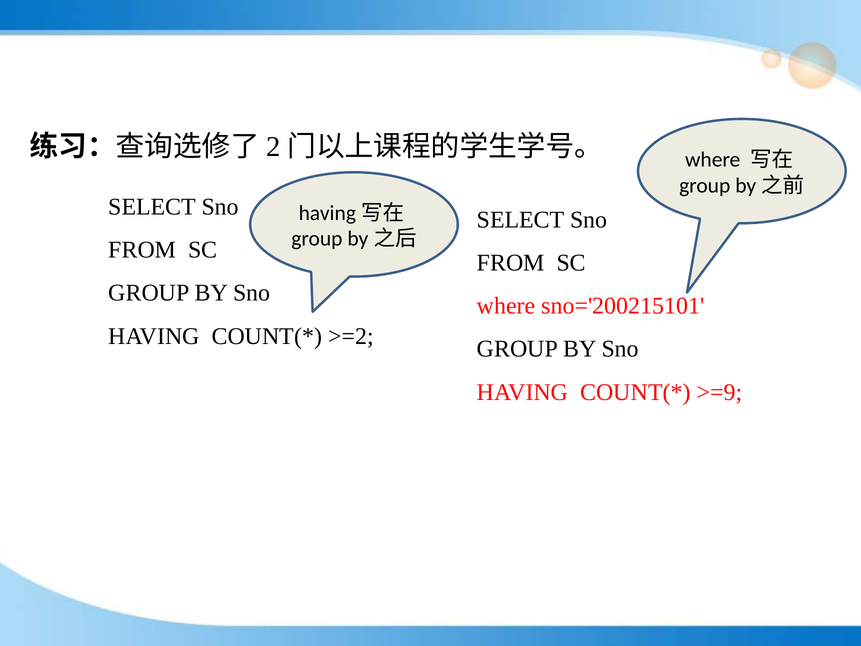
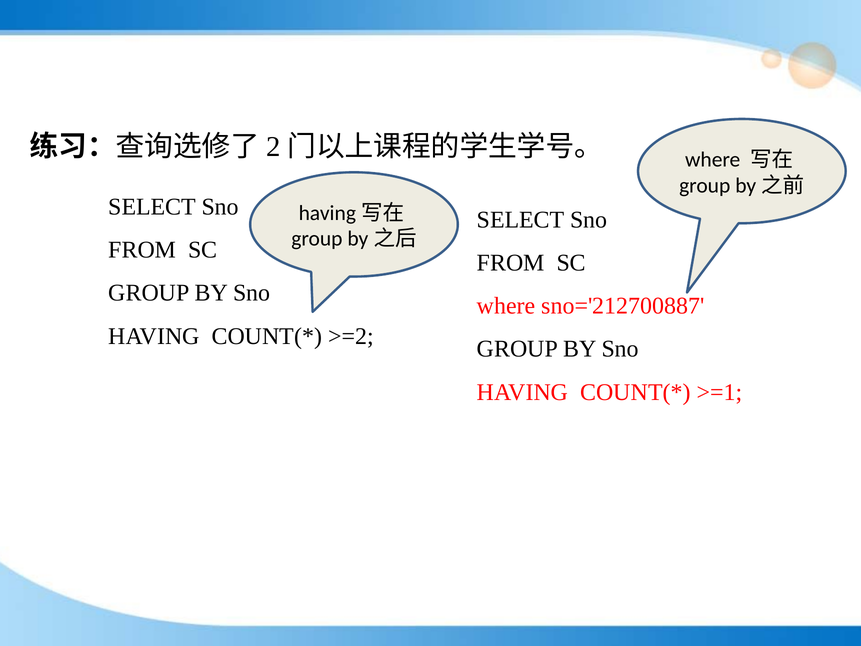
sno='200215101: sno='200215101 -> sno='212700887
>=9: >=9 -> >=1
